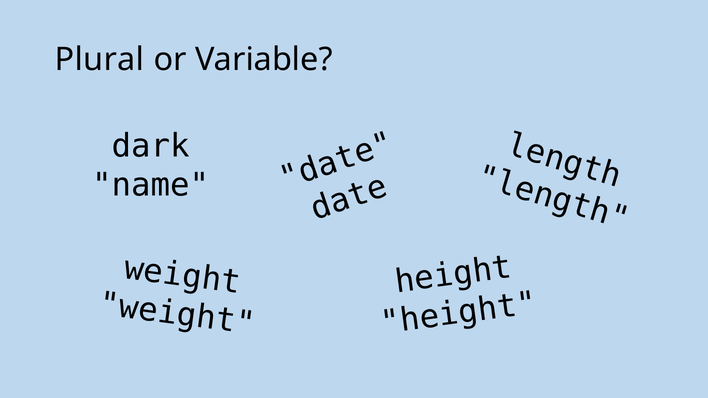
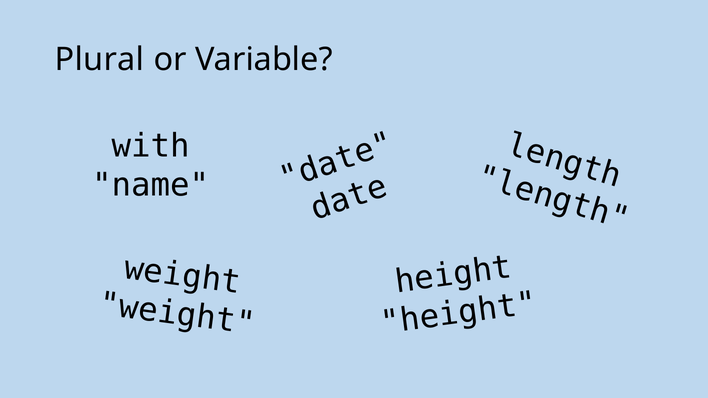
dark: dark -> with
